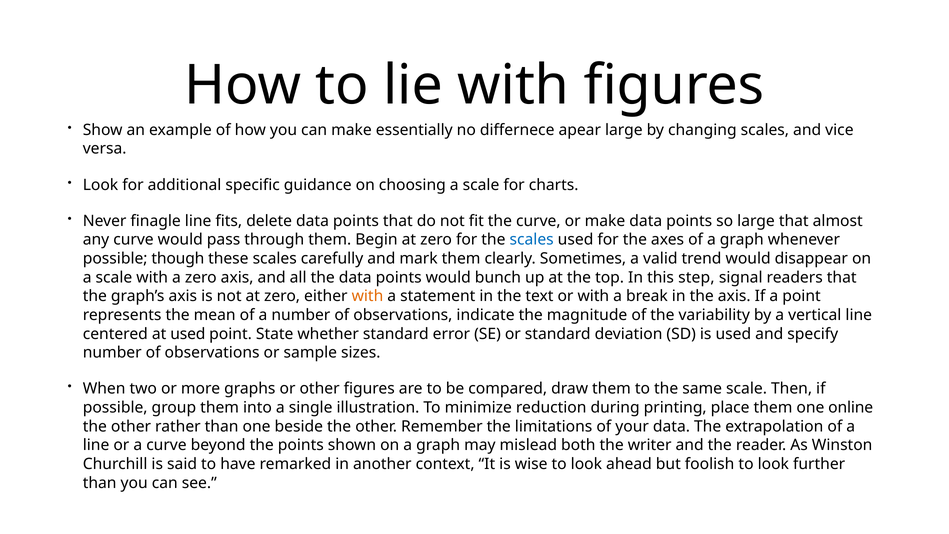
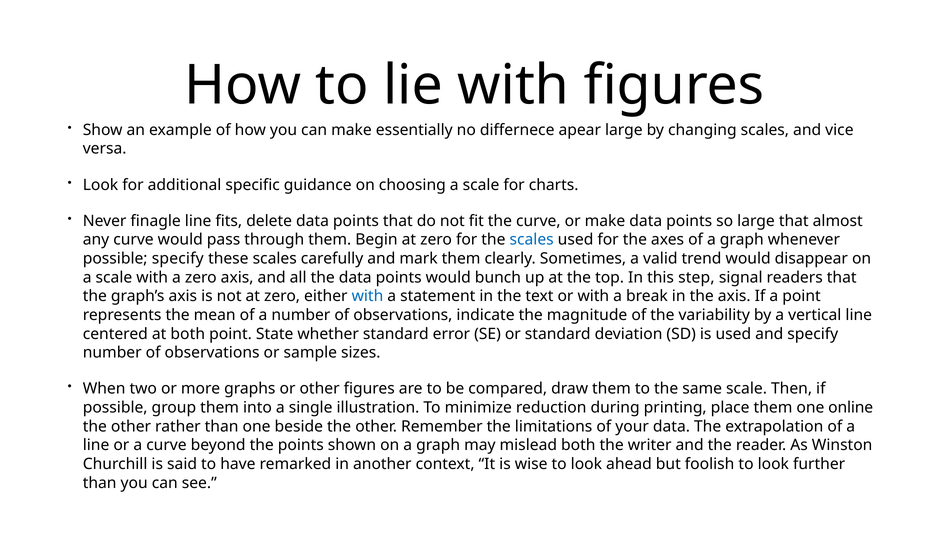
possible though: though -> specify
with at (367, 296) colour: orange -> blue
at used: used -> both
